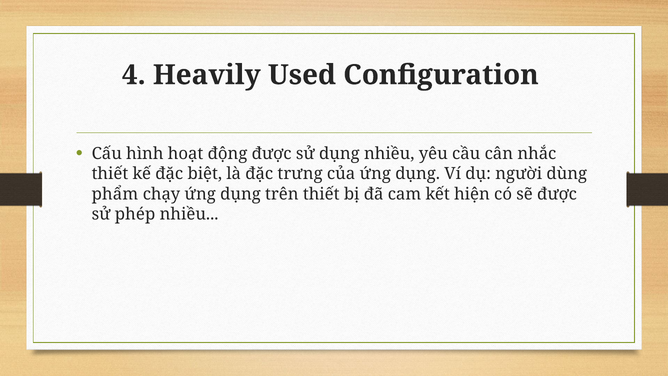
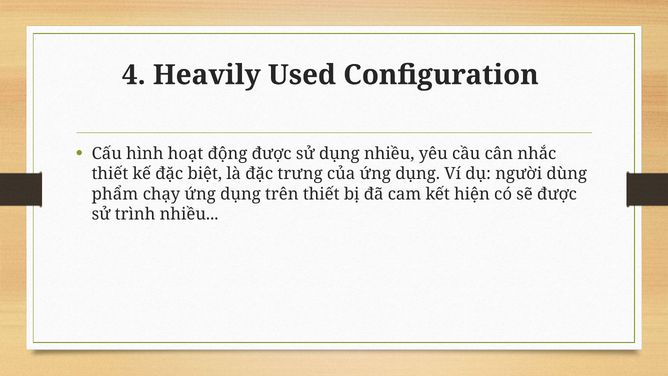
phép: phép -> trình
